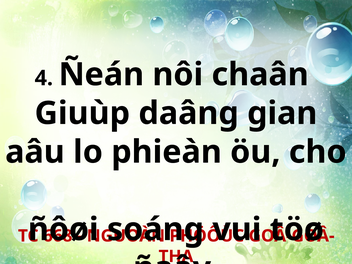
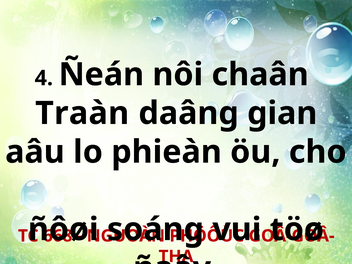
Giuùp: Giuùp -> Traàn
